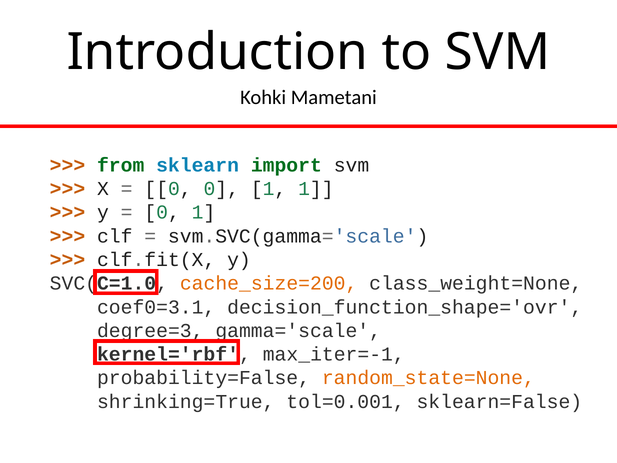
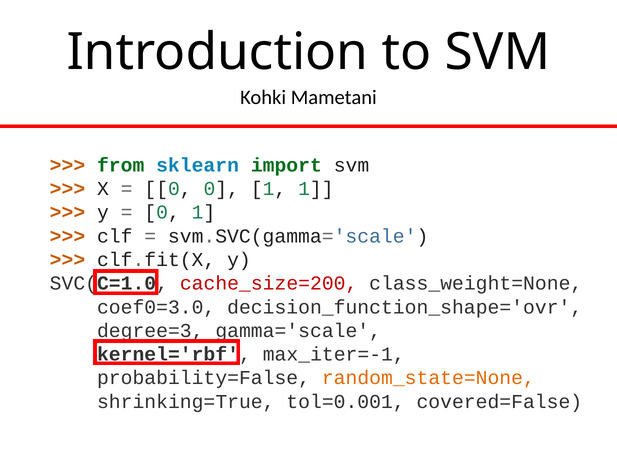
cache_size=200 colour: orange -> red
coef0=3.1: coef0=3.1 -> coef0=3.0
sklearn=False: sklearn=False -> covered=False
